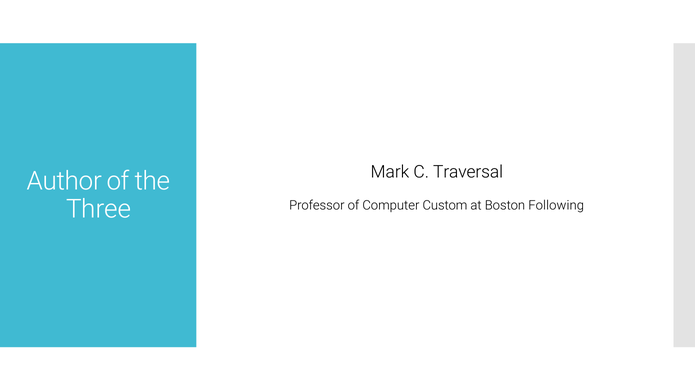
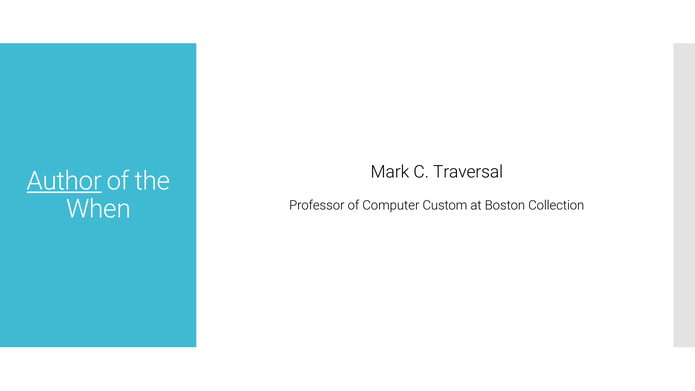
Author underline: none -> present
Three: Three -> When
Following: Following -> Collection
